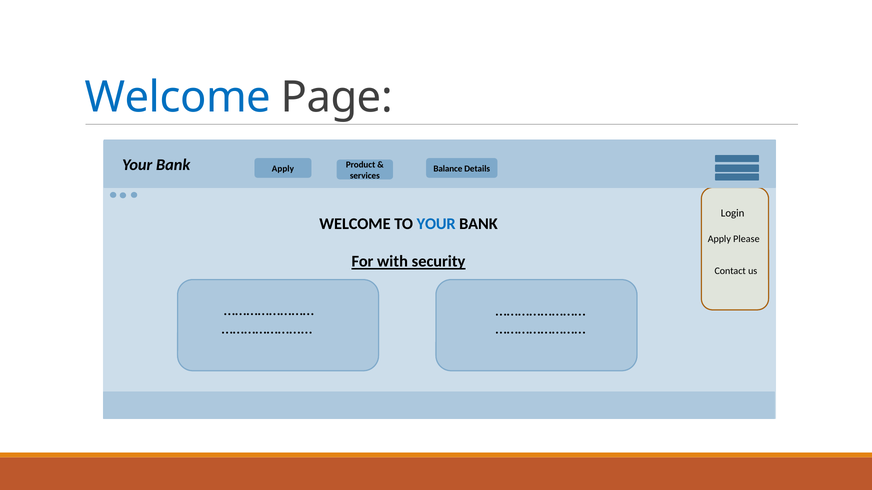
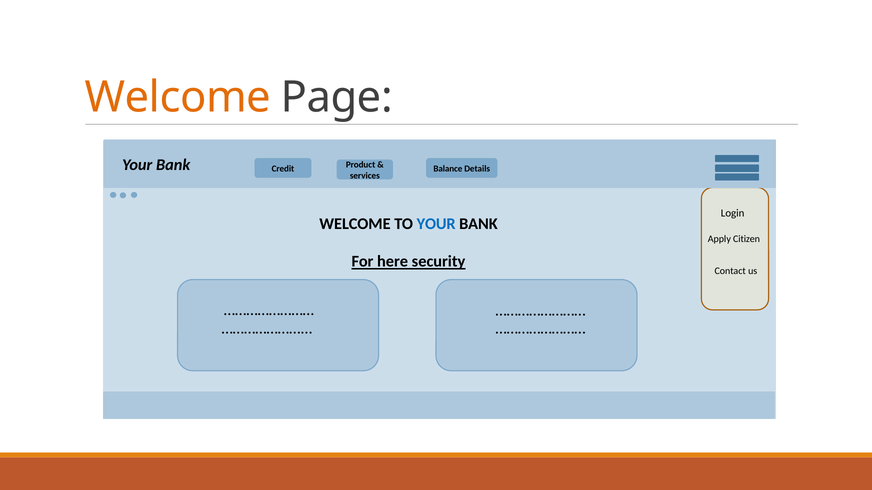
Welcome at (178, 98) colour: blue -> orange
Apply at (283, 169): Apply -> Credit
Please: Please -> Citizen
with: with -> here
